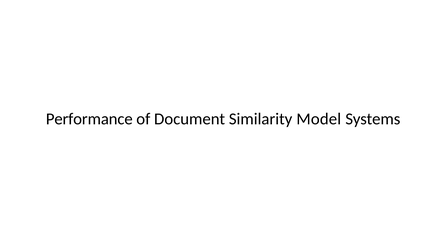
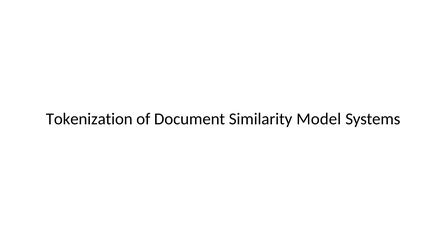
Performance: Performance -> Tokenization
